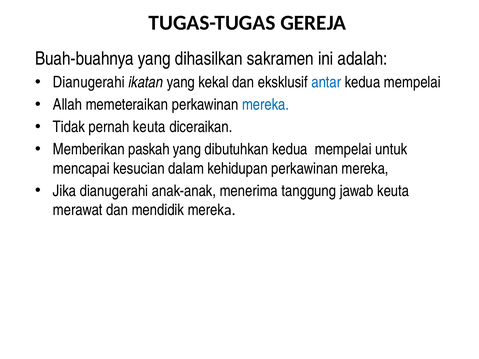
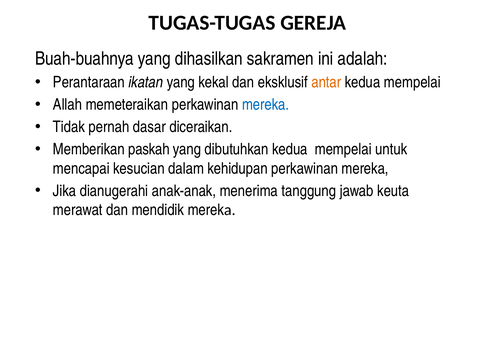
Dianugerahi at (89, 82): Dianugerahi -> Perantaraan
antar colour: blue -> orange
pernah keuta: keuta -> dasar
